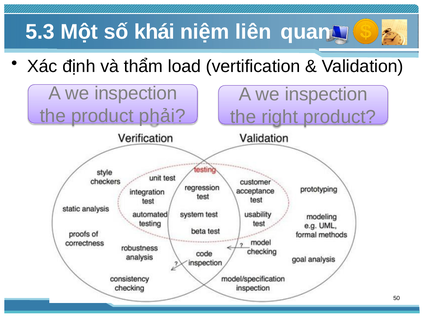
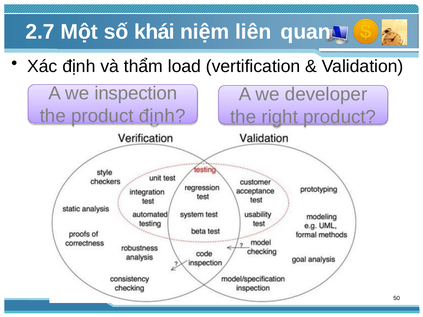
5.3: 5.3 -> 2.7
inspection at (326, 94): inspection -> developer
product phải: phải -> định
